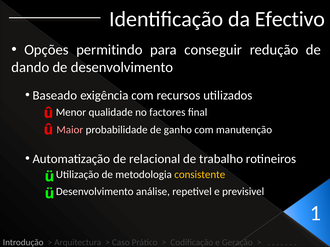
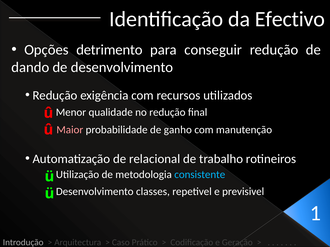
permitindo: permitindo -> detrimento
Baseado at (55, 95): Baseado -> Redução
no factores: factores -> redução
consistente colour: yellow -> light blue
análise: análise -> classes
